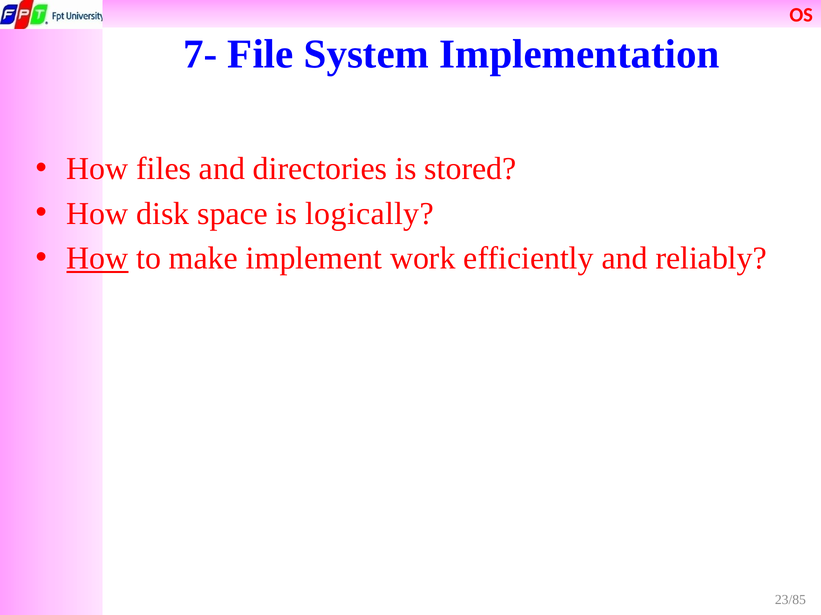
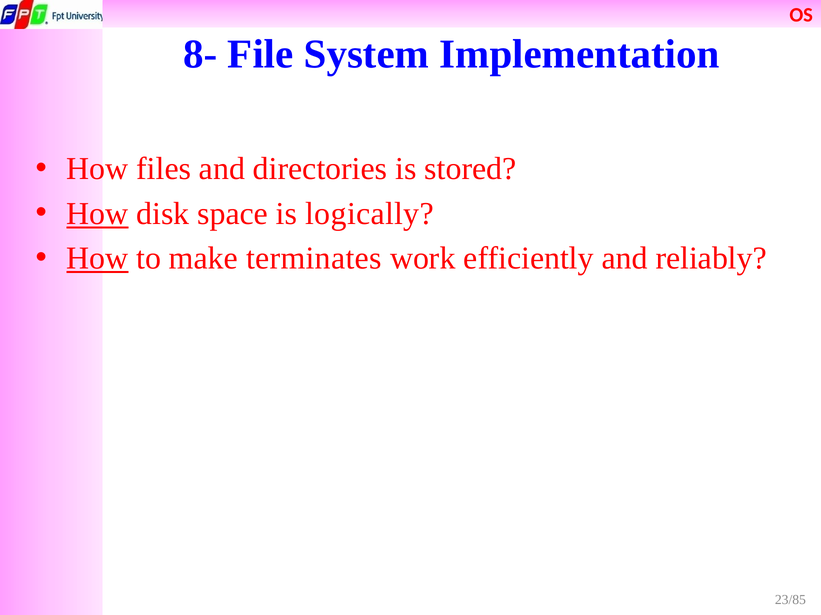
7-: 7- -> 8-
How at (97, 214) underline: none -> present
implement: implement -> terminates
